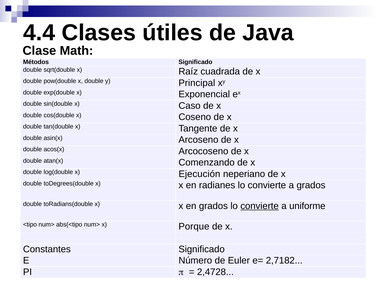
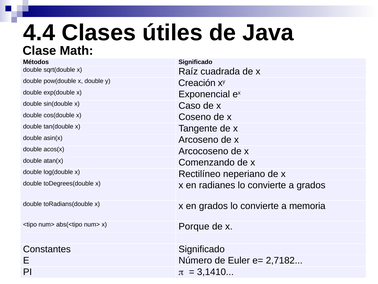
Principal: Principal -> Creación
Ejecución: Ejecución -> Rectilíneo
convierte at (260, 206) underline: present -> none
uniforme: uniforme -> memoria
2,4728: 2,4728 -> 3,1410
